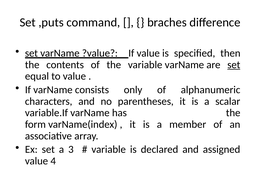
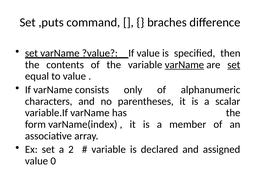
varName at (184, 65) underline: none -> present
3: 3 -> 2
4: 4 -> 0
